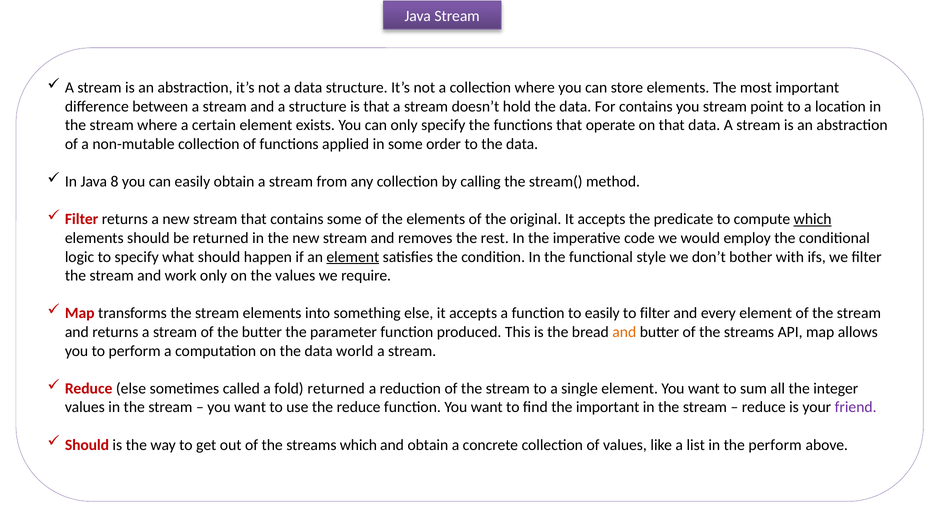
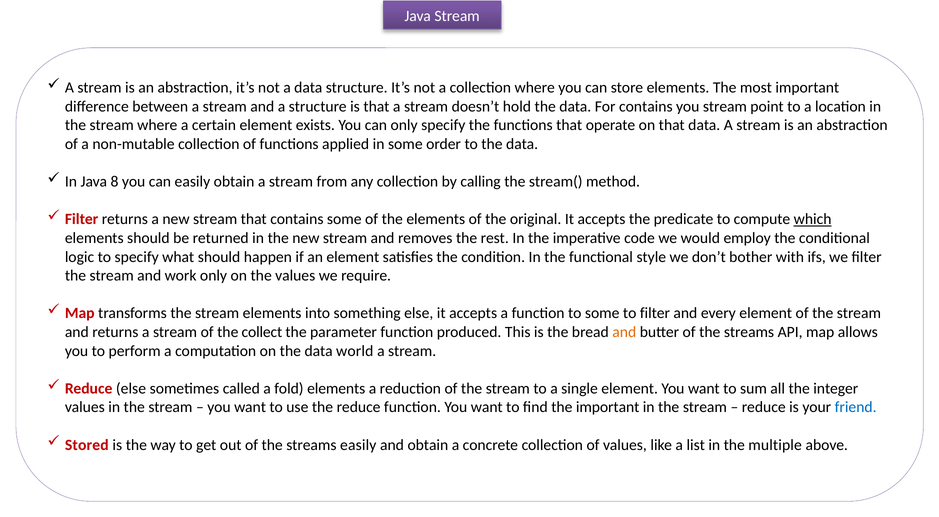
element at (353, 257) underline: present -> none
to easily: easily -> some
the butter: butter -> collect
fold returned: returned -> elements
friend colour: purple -> blue
Should at (87, 444): Should -> Stored
streams which: which -> easily
the perform: perform -> multiple
